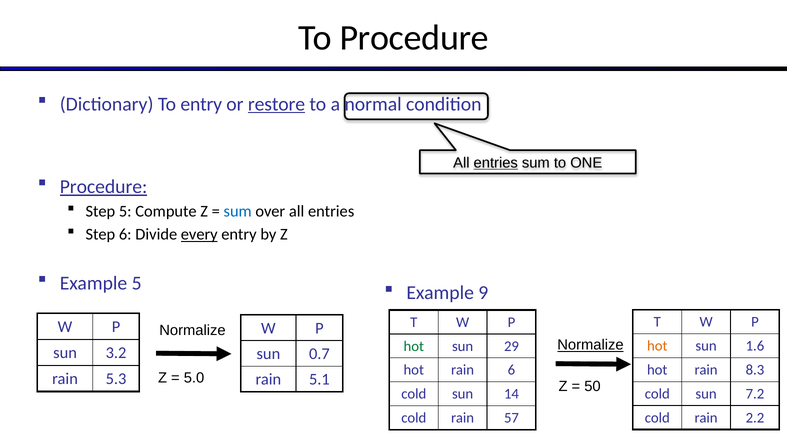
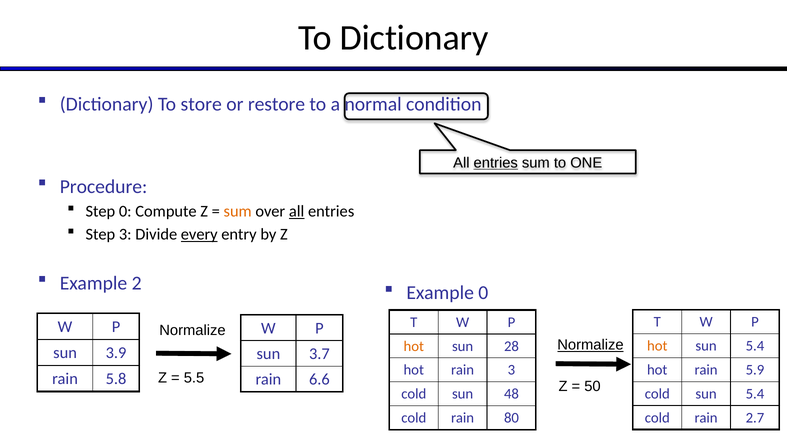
To Procedure: Procedure -> Dictionary
To entry: entry -> store
restore underline: present -> none
Procedure at (104, 187) underline: present -> none
Step 5: 5 -> 0
sum at (238, 211) colour: blue -> orange
all at (297, 211) underline: none -> present
Step 6: 6 -> 3
Example 5: 5 -> 2
Example 9: 9 -> 0
1.6 at (755, 346): 1.6 -> 5.4
hot at (414, 346) colour: green -> orange
29: 29 -> 28
3.2: 3.2 -> 3.9
0.7: 0.7 -> 3.7
8.3: 8.3 -> 5.9
rain 6: 6 -> 3
5.3: 5.3 -> 5.8
5.0: 5.0 -> 5.5
5.1: 5.1 -> 6.6
cold sun 7.2: 7.2 -> 5.4
14: 14 -> 48
2.2: 2.2 -> 2.7
57: 57 -> 80
